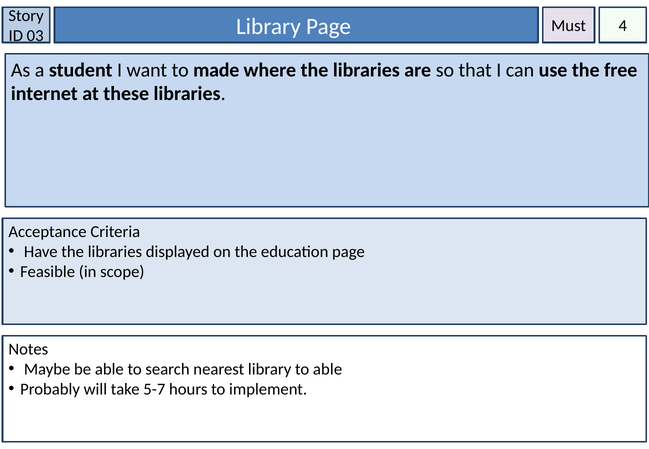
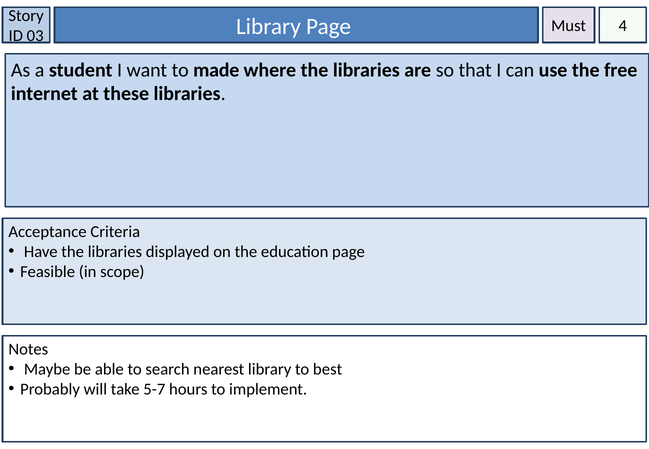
to able: able -> best
